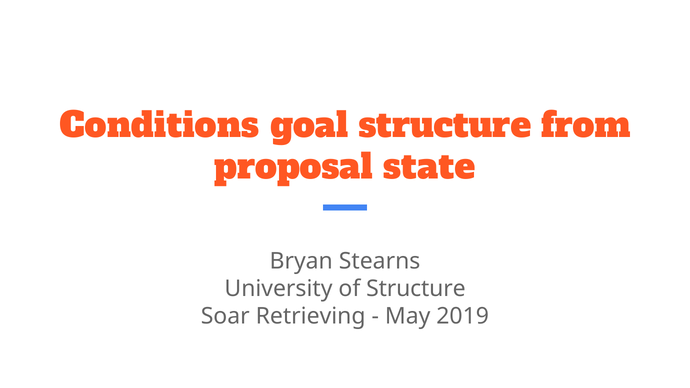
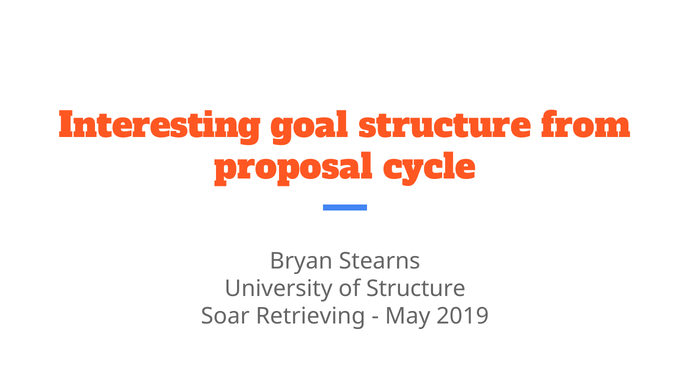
Conditions: Conditions -> Interesting
state: state -> cycle
